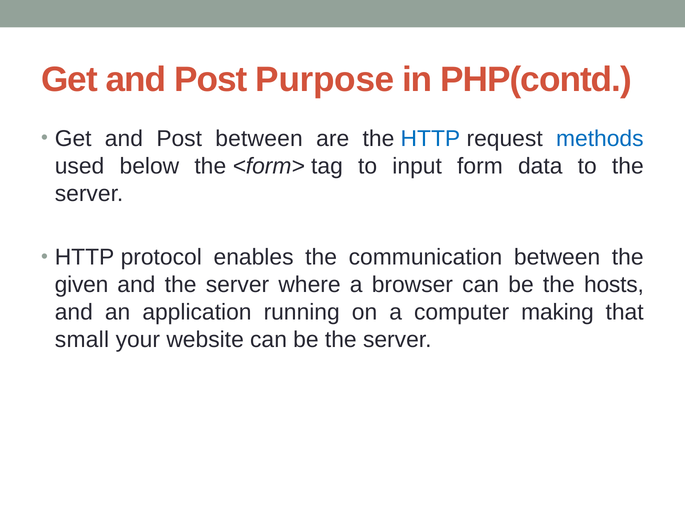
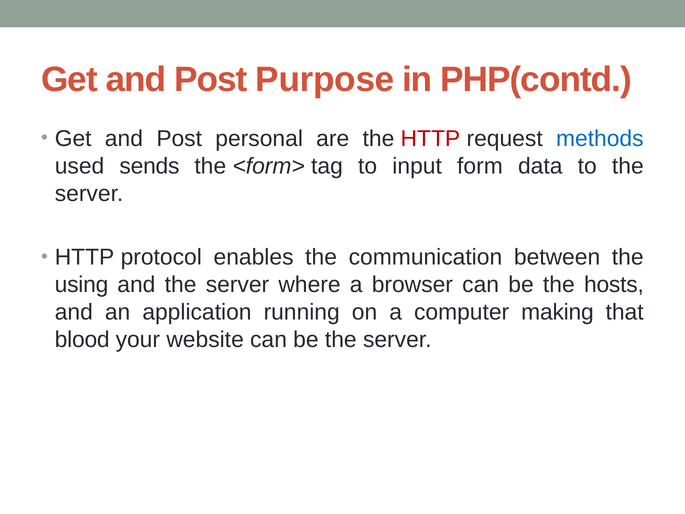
Post between: between -> personal
HTTP at (430, 139) colour: blue -> red
below: below -> sends
given: given -> using
small: small -> blood
